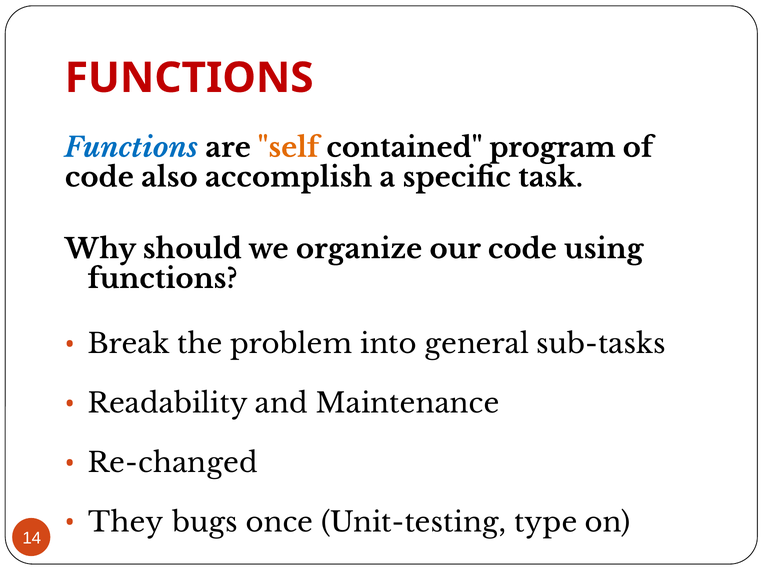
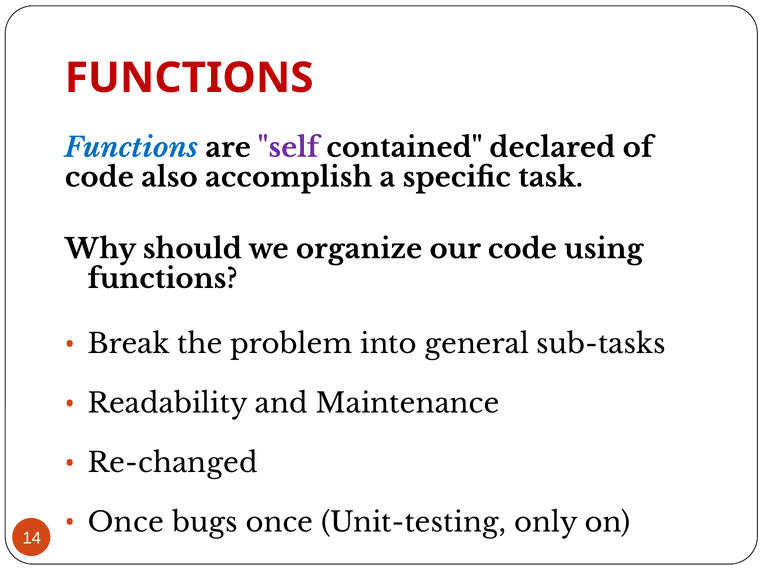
self colour: orange -> purple
program: program -> declared
They at (126, 523): They -> Once
type: type -> only
